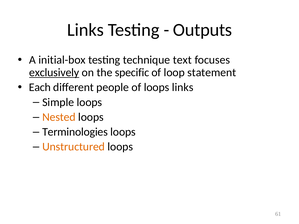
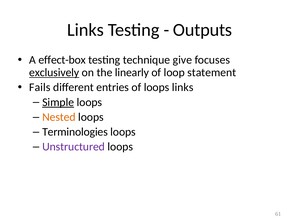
initial-box: initial-box -> effect-box
text: text -> give
specific: specific -> linearly
Each: Each -> Fails
people: people -> entries
Simple underline: none -> present
Unstructured colour: orange -> purple
